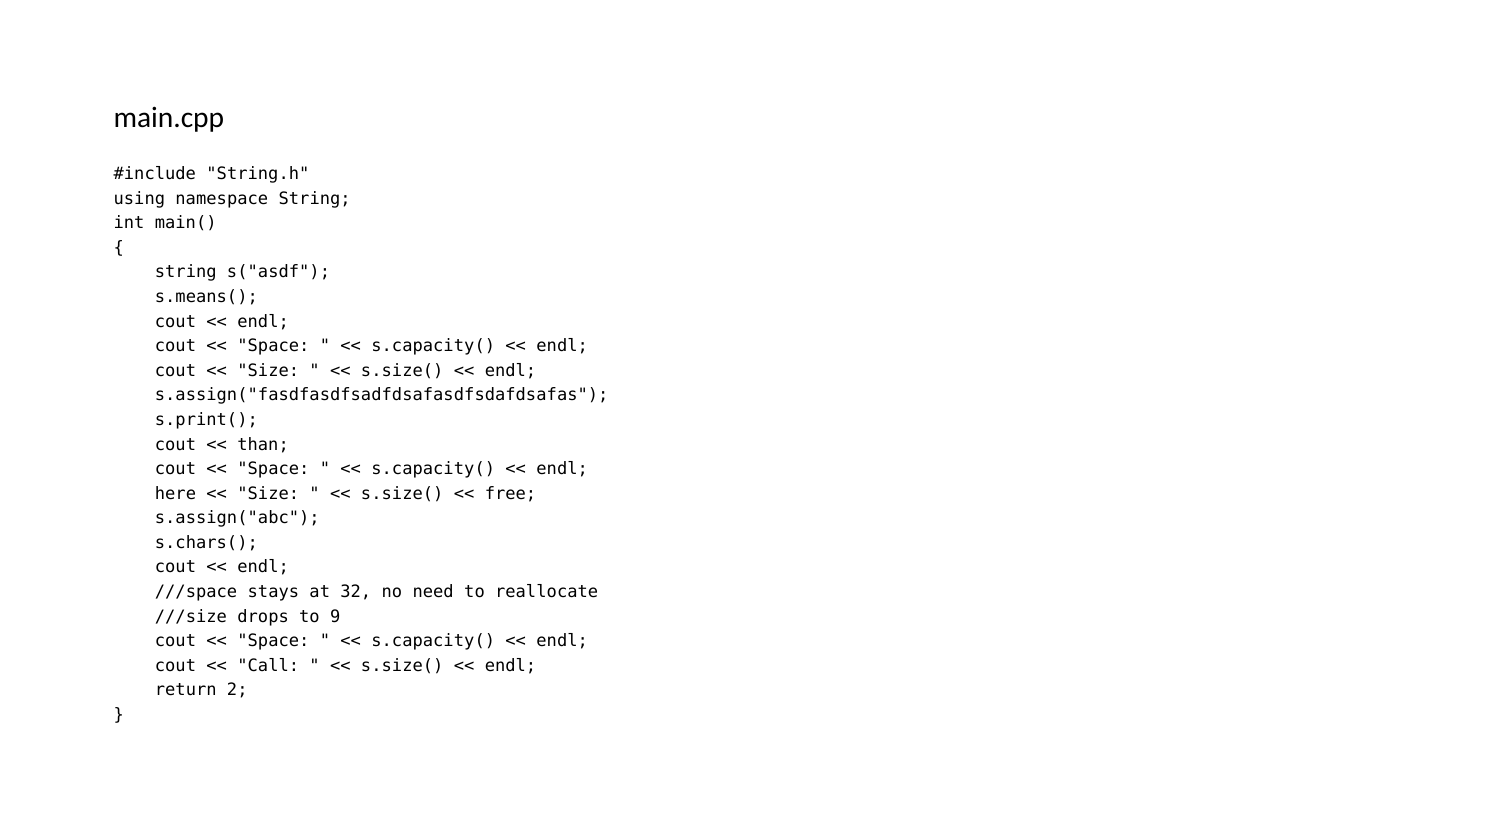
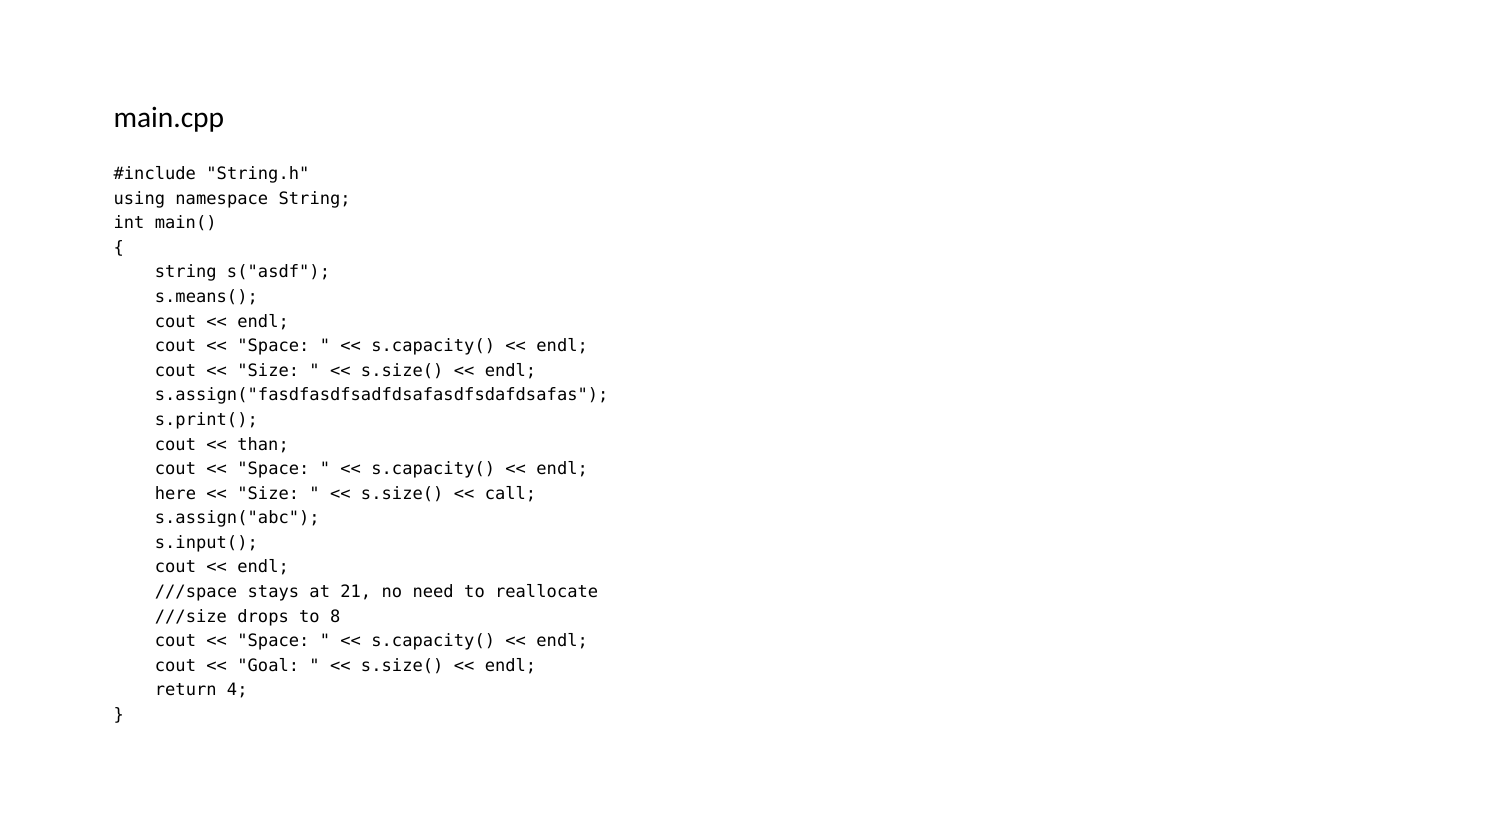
free: free -> call
s.chars(: s.chars( -> s.input(
32: 32 -> 21
9: 9 -> 8
Call: Call -> Goal
2: 2 -> 4
